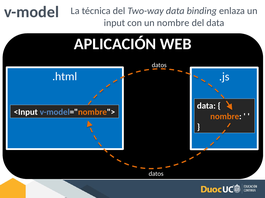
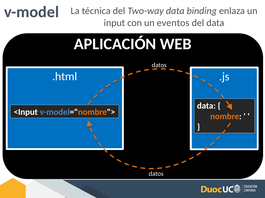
un nombre: nombre -> eventos
